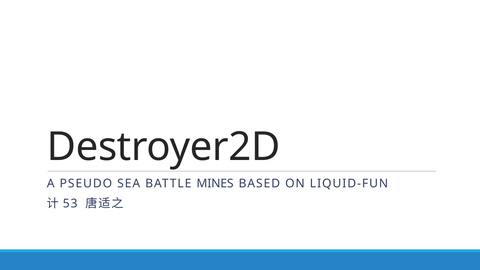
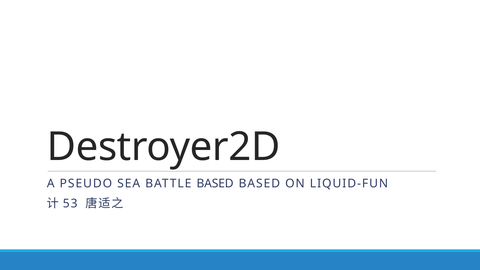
BATTLE MINES: MINES -> BASED
